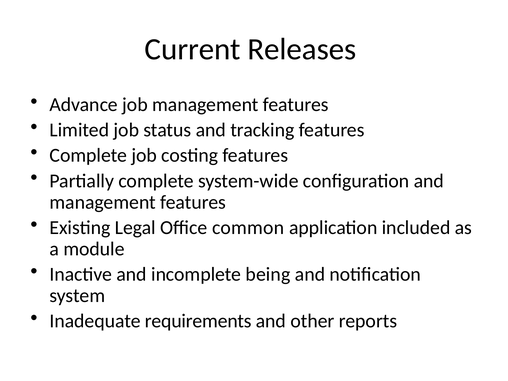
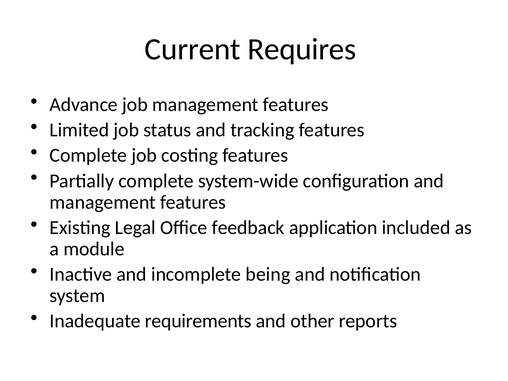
Releases: Releases -> Requires
common: common -> feedback
